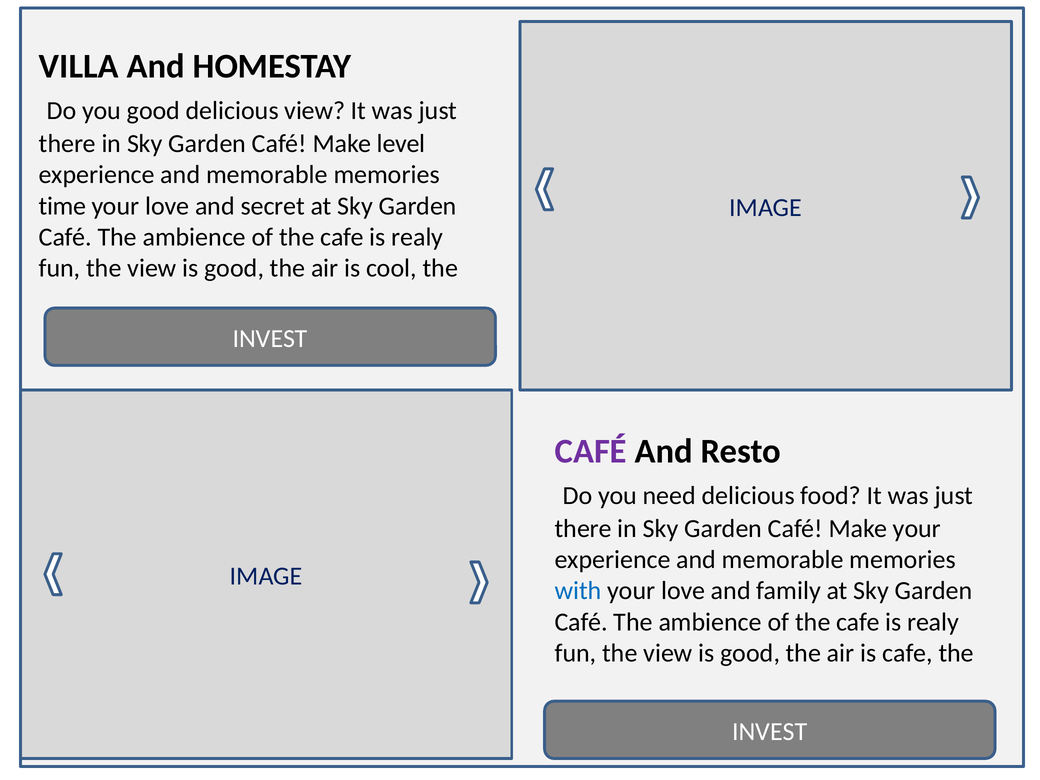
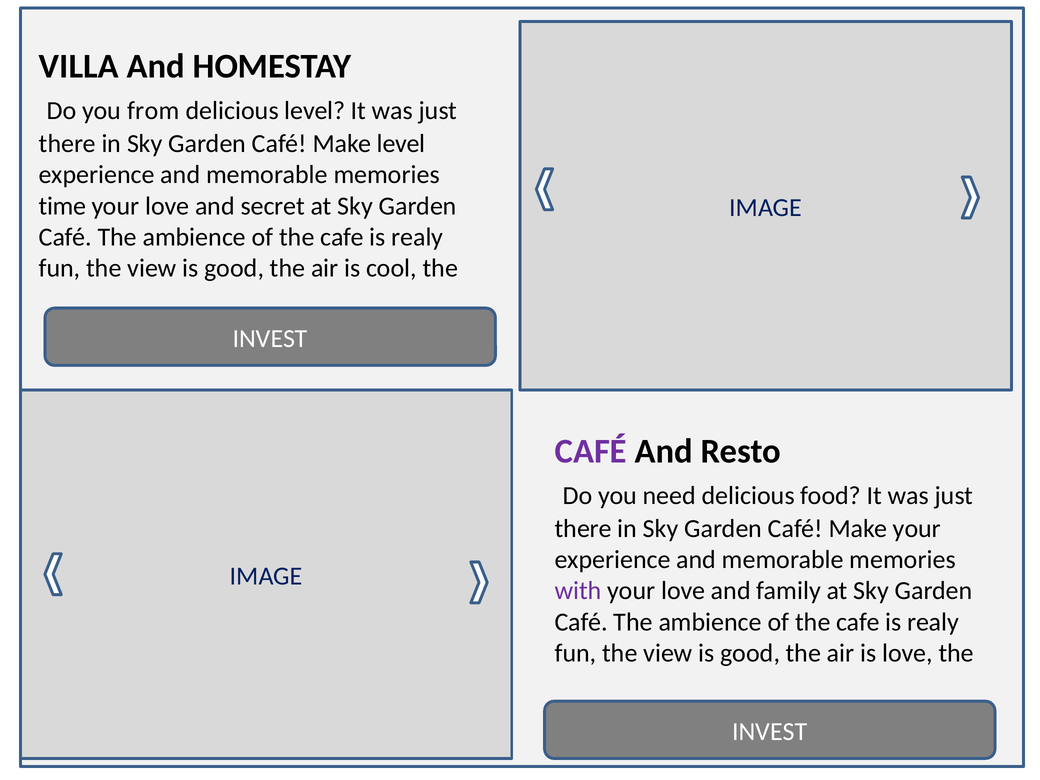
you good: good -> from
delicious view: view -> level
with colour: blue -> purple
is cafe: cafe -> love
